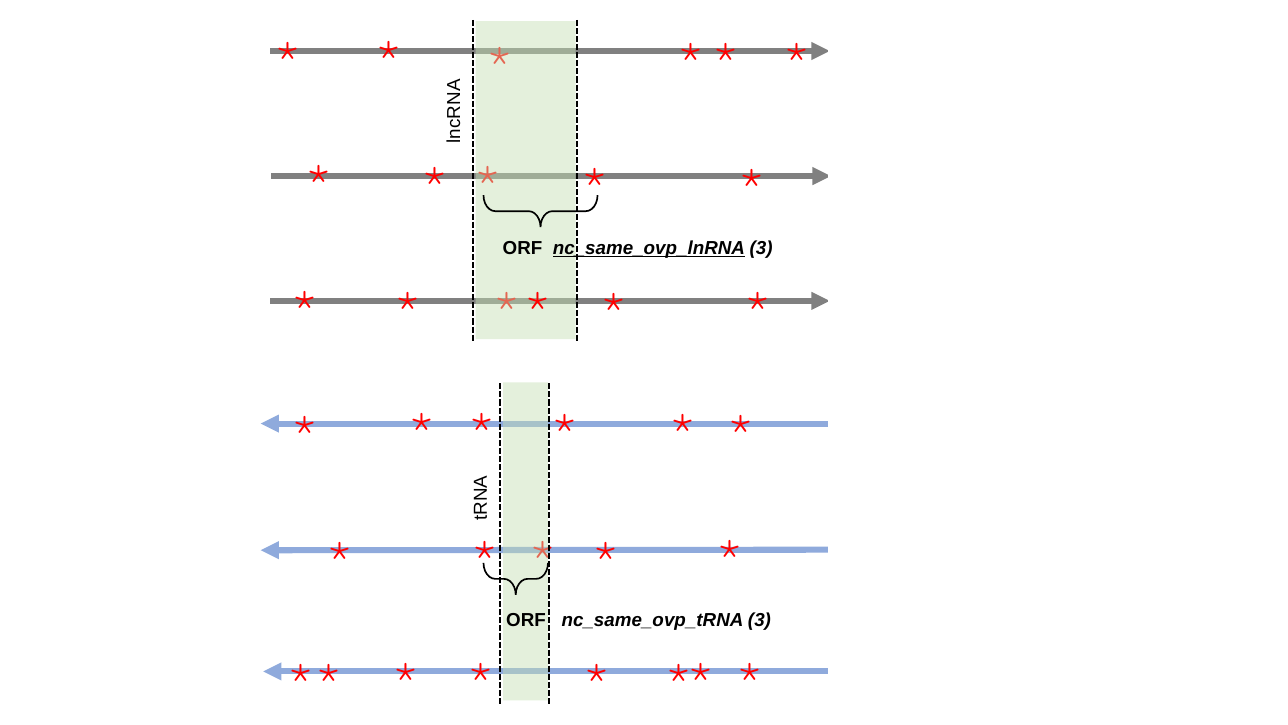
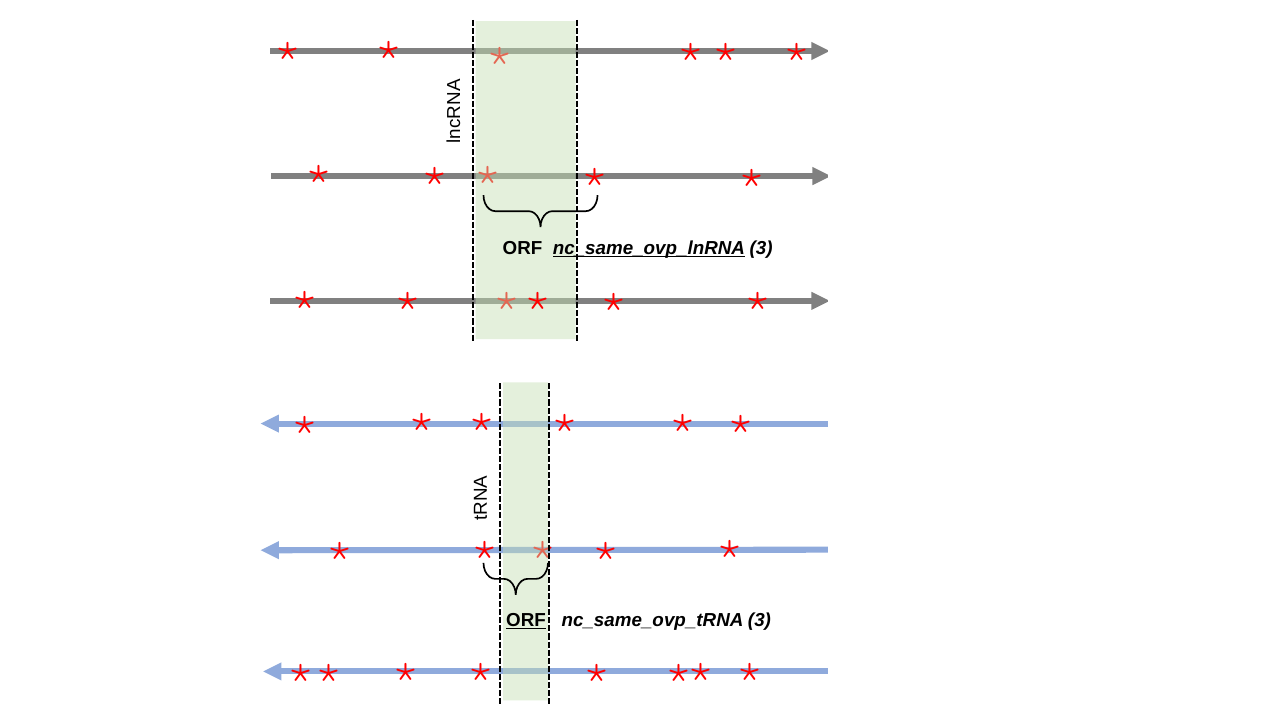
ORF at (526, 620) underline: none -> present
